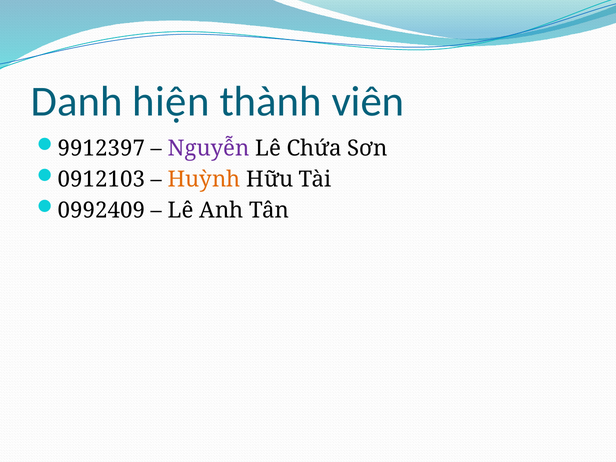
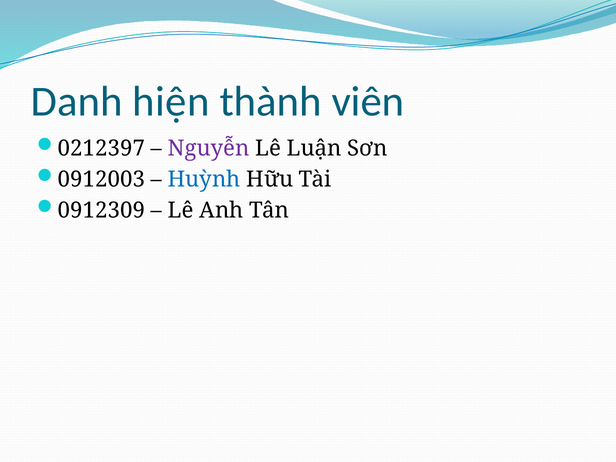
9912397: 9912397 -> 0212397
Chứa: Chứa -> Luận
0912103: 0912103 -> 0912003
Huỳnh colour: orange -> blue
0992409: 0992409 -> 0912309
